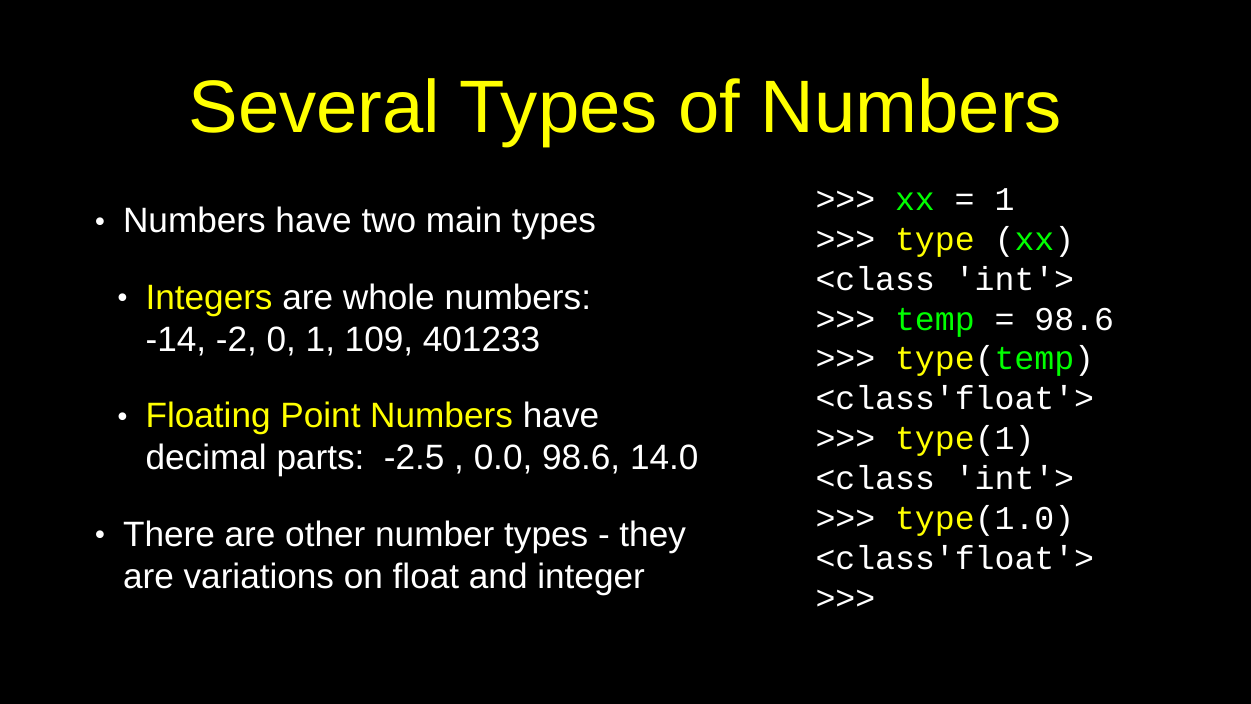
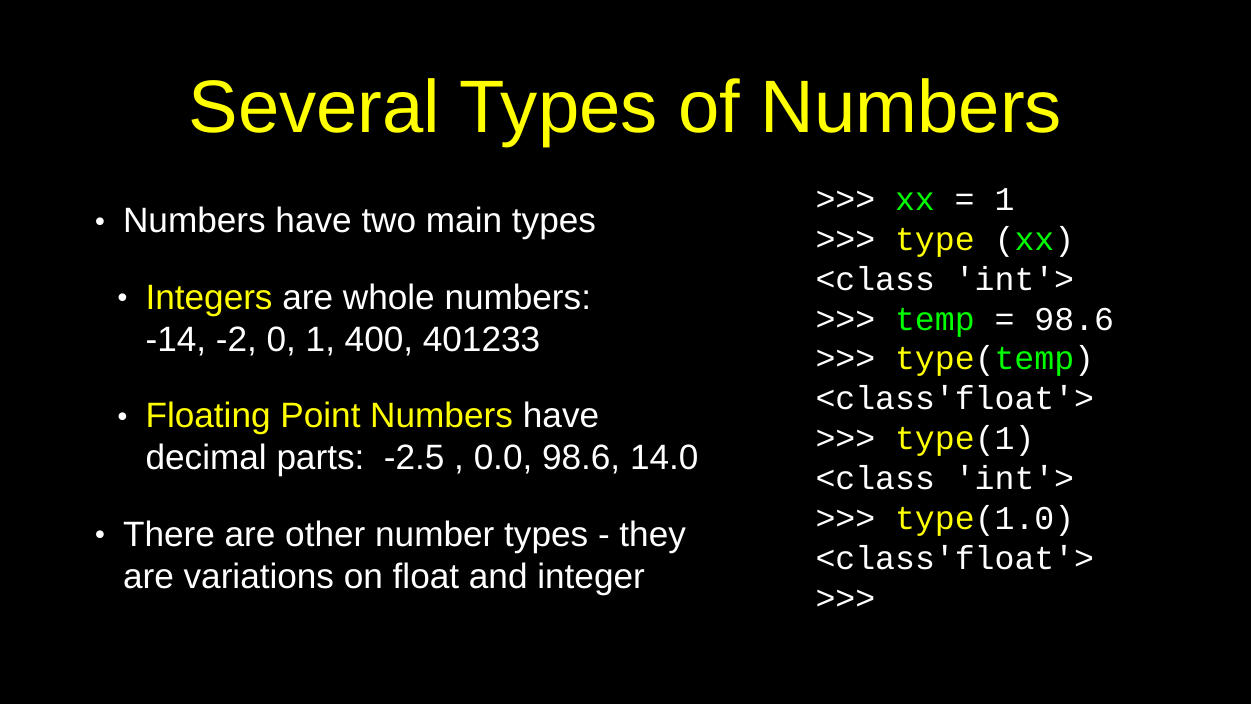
109: 109 -> 400
